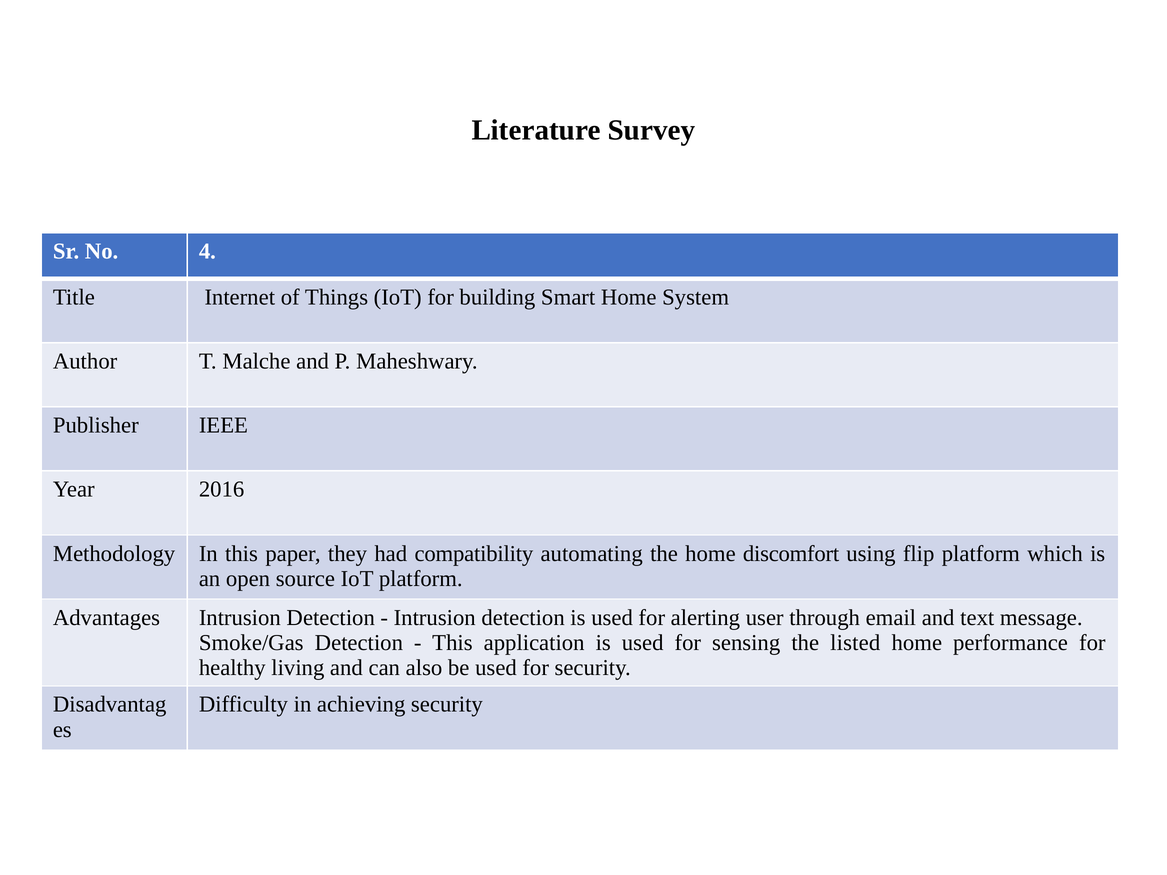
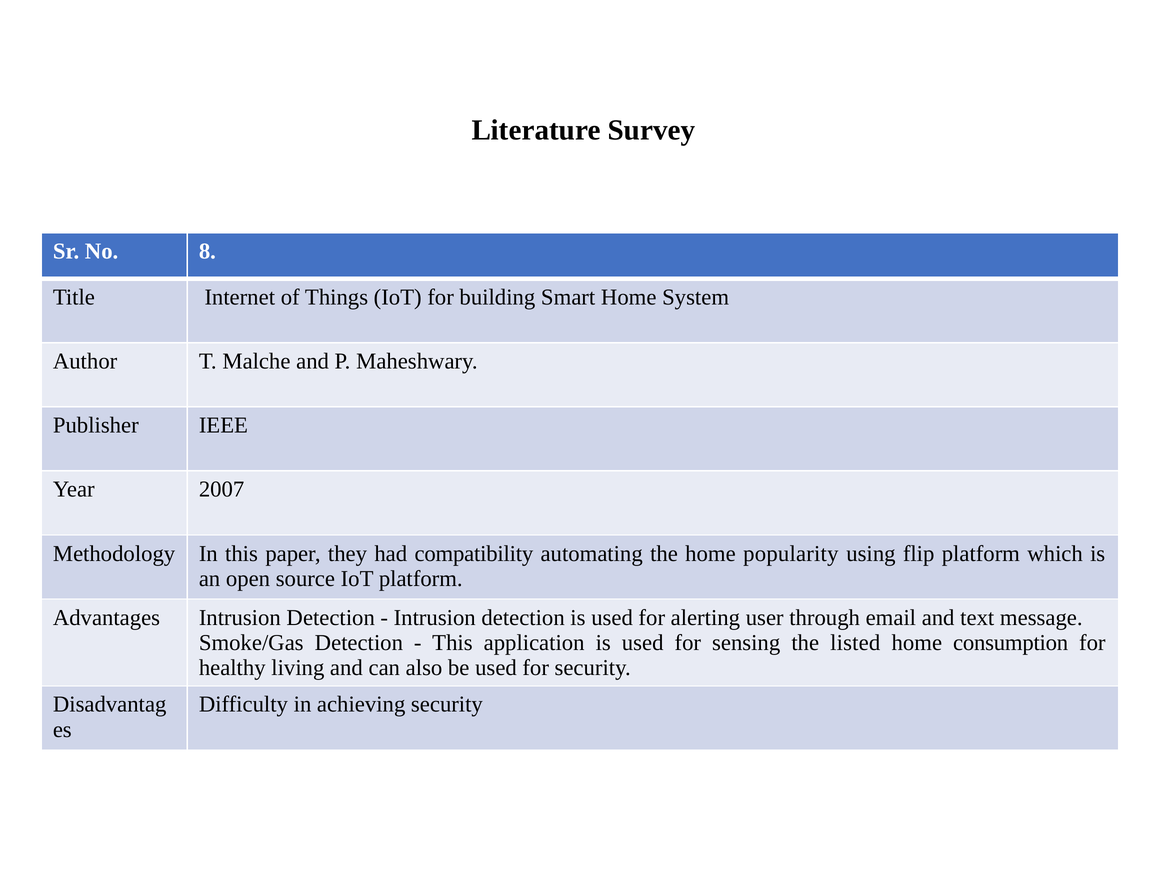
4: 4 -> 8
2016: 2016 -> 2007
discomfort: discomfort -> popularity
performance: performance -> consumption
